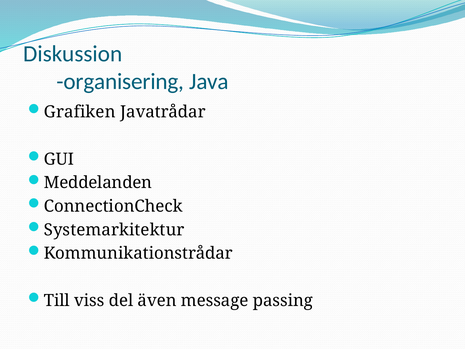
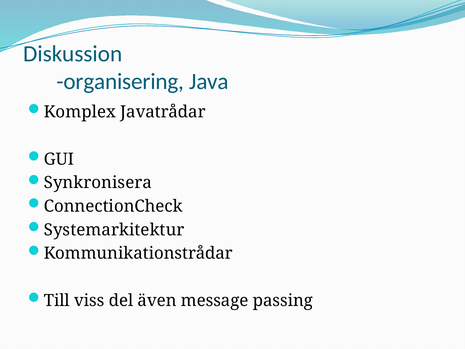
Grafiken: Grafiken -> Komplex
Meddelanden: Meddelanden -> Synkronisera
